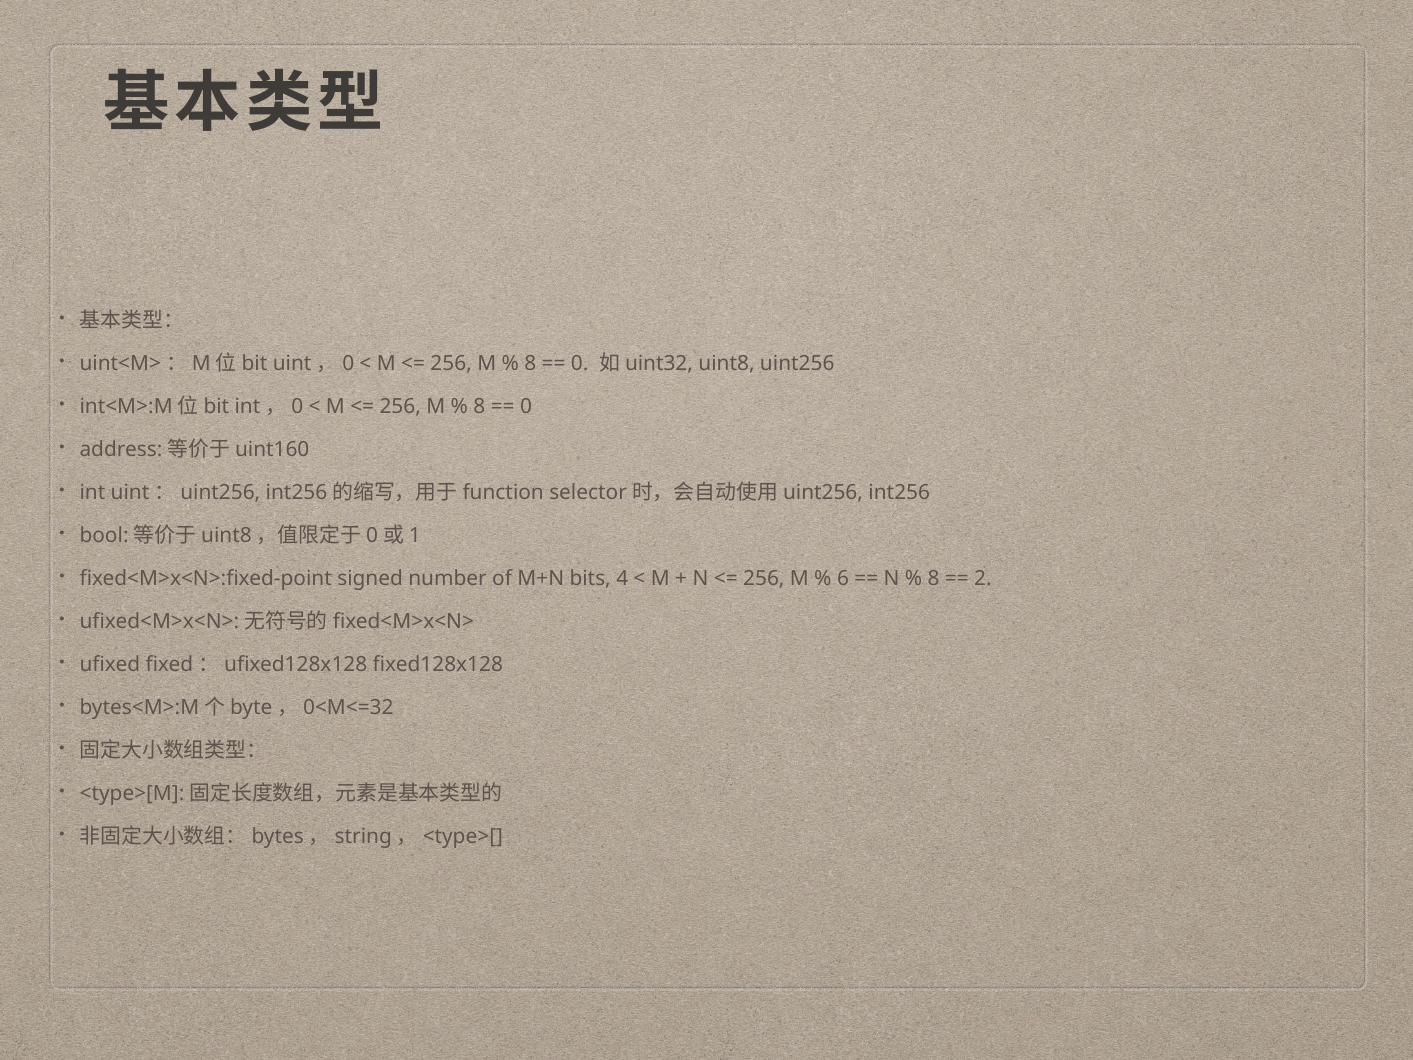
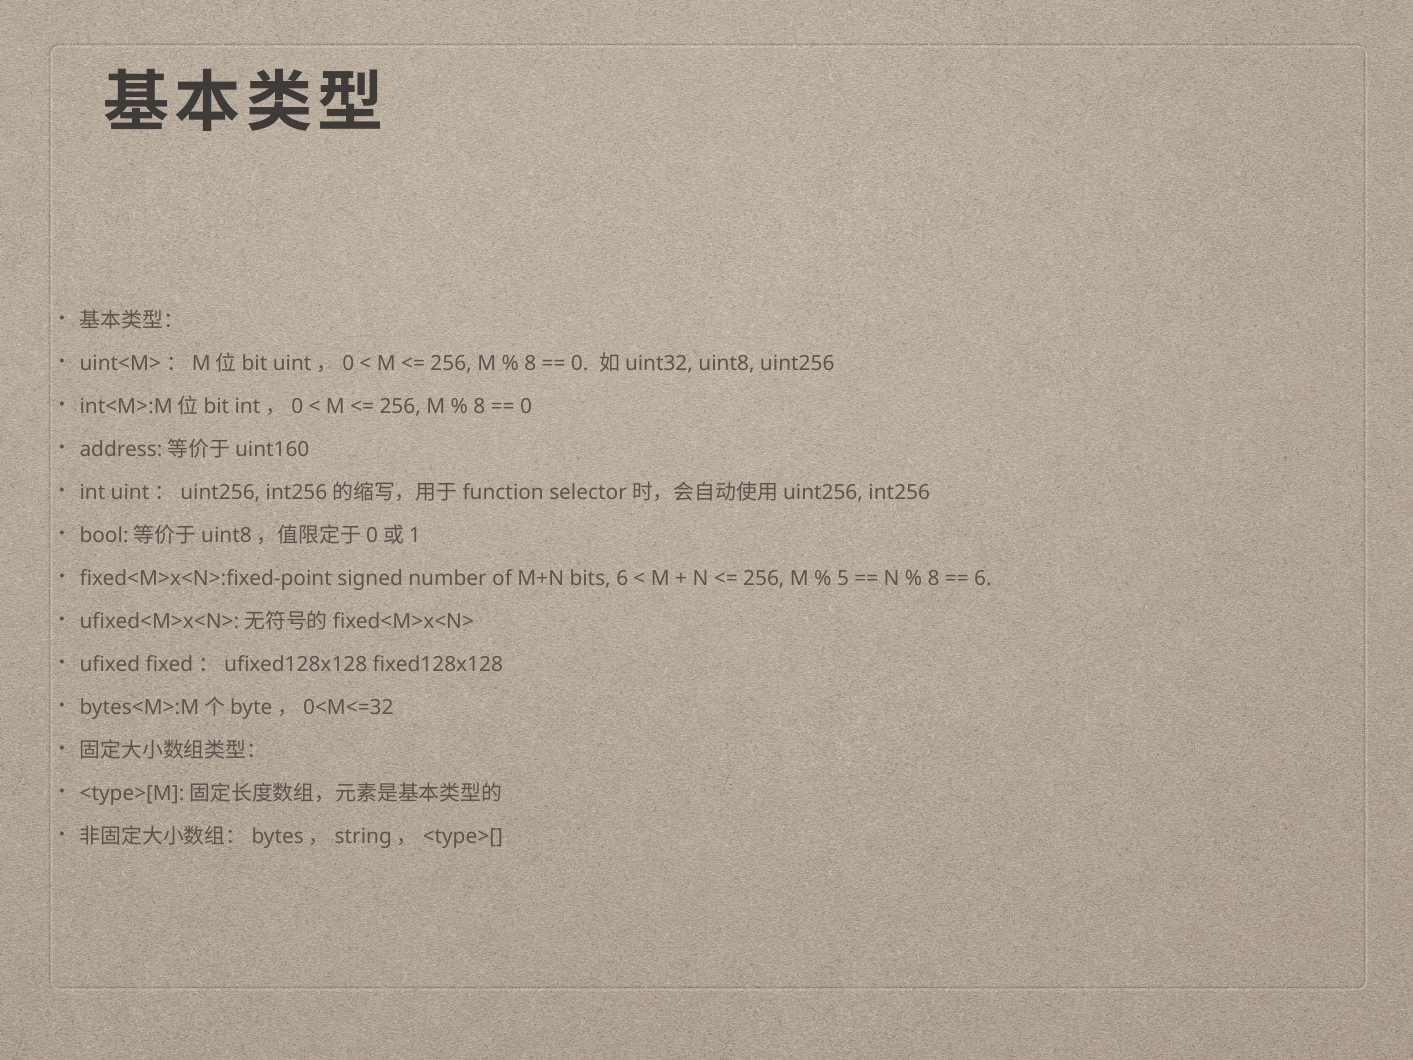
bits 4: 4 -> 6
6: 6 -> 5
2 at (983, 579): 2 -> 6
